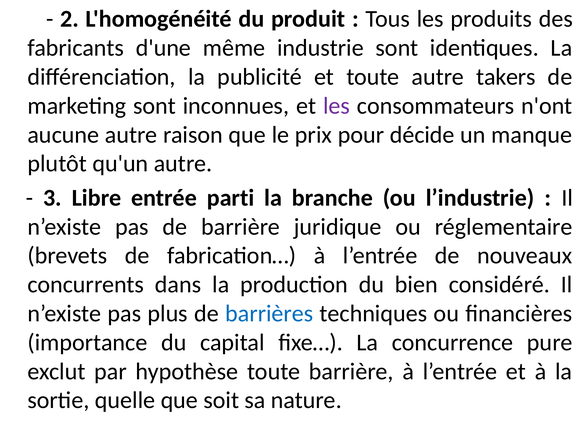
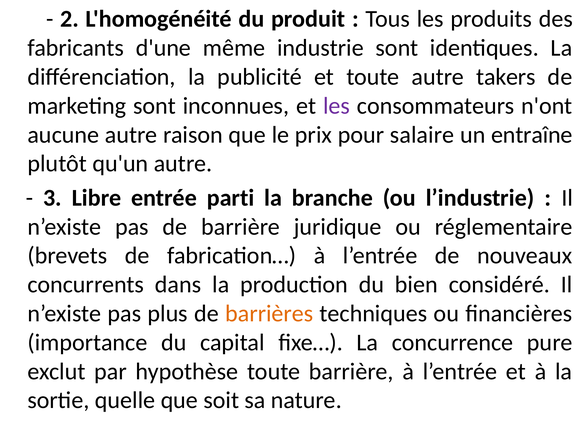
décide: décide -> salaire
manque: manque -> entraîne
barrières colour: blue -> orange
